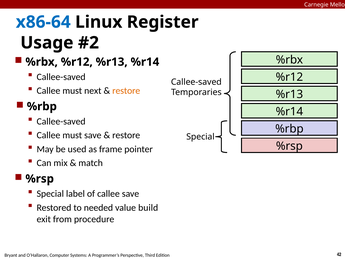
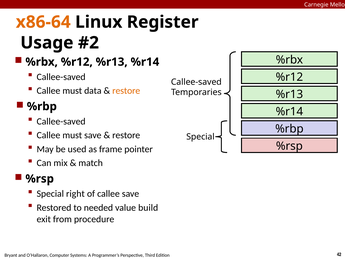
x86-64 colour: blue -> orange
next: next -> data
label: label -> right
